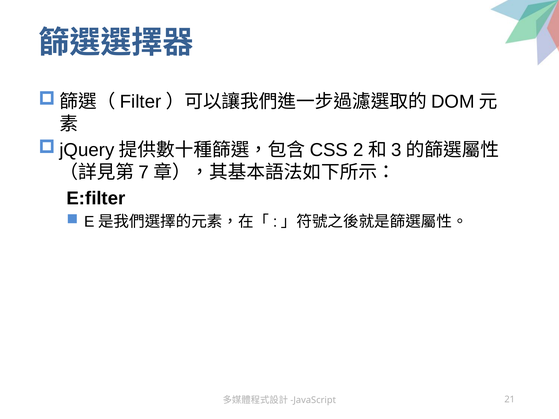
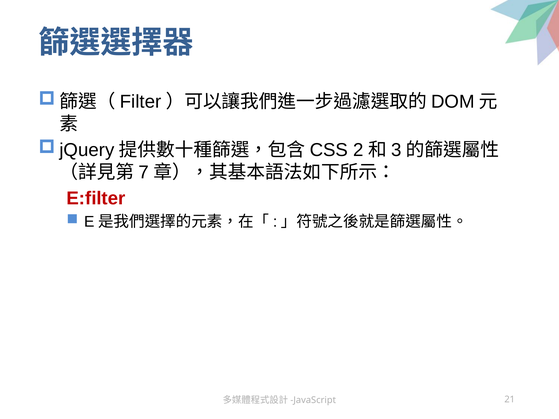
E:filter colour: black -> red
